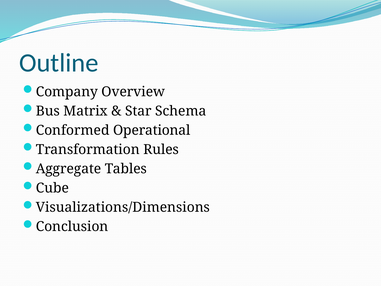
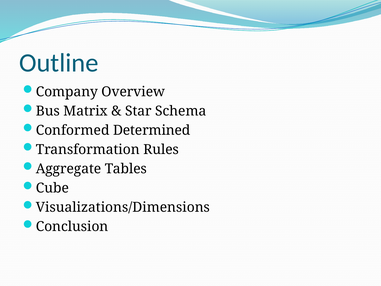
Operational: Operational -> Determined
